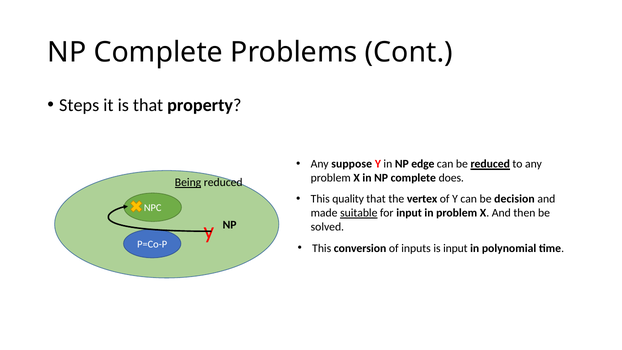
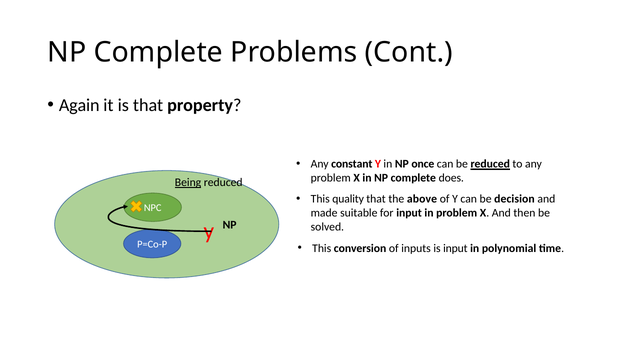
Steps: Steps -> Again
suppose: suppose -> constant
edge: edge -> once
vertex: vertex -> above
suitable underline: present -> none
